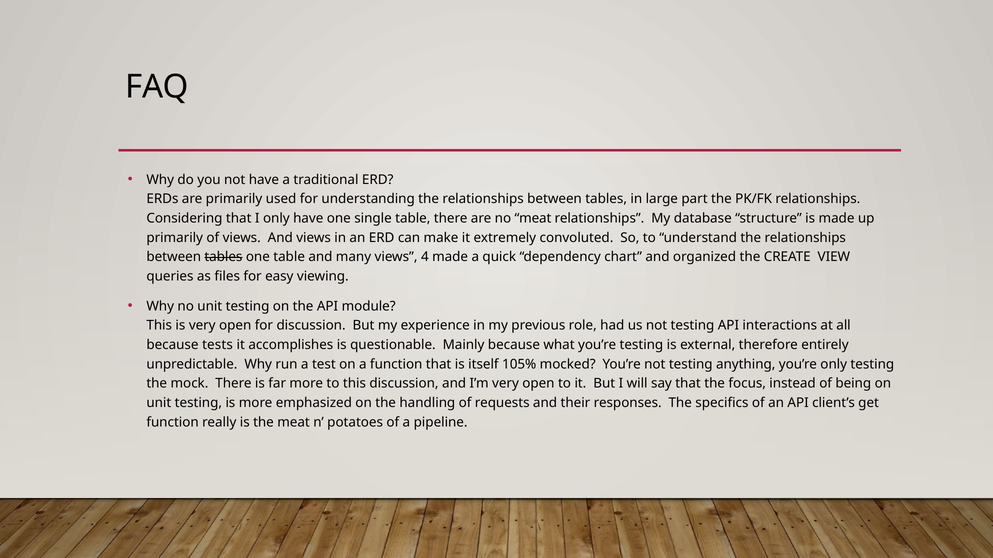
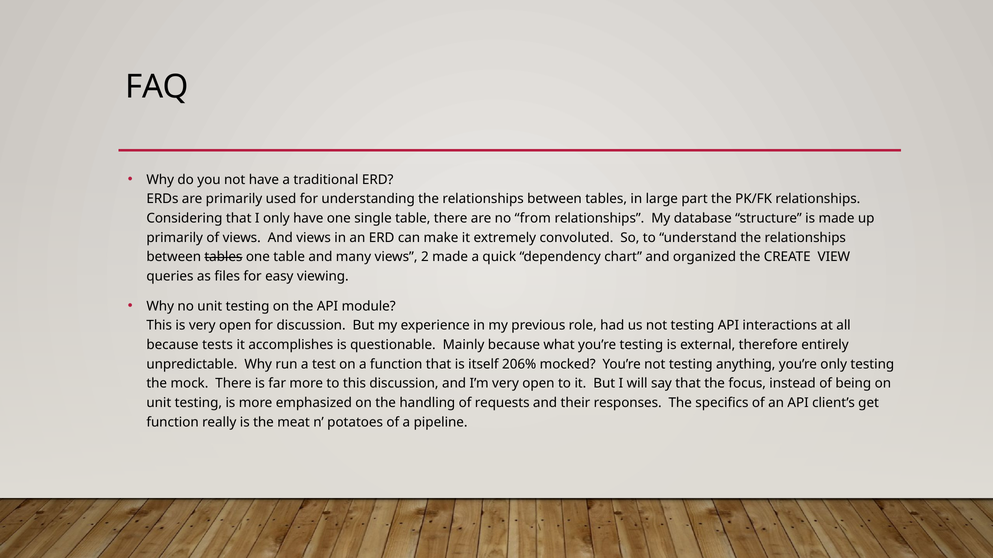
no meat: meat -> from
4: 4 -> 2
105%: 105% -> 206%
